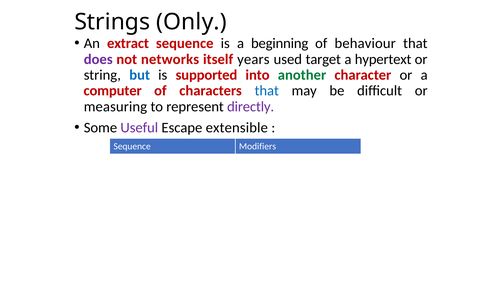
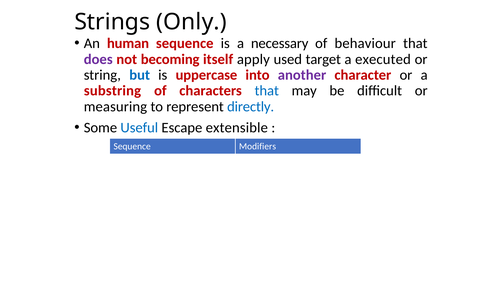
extract: extract -> human
beginning: beginning -> necessary
networks: networks -> becoming
years: years -> apply
hypertext: hypertext -> executed
supported: supported -> uppercase
another colour: green -> purple
computer: computer -> substring
directly colour: purple -> blue
Useful colour: purple -> blue
